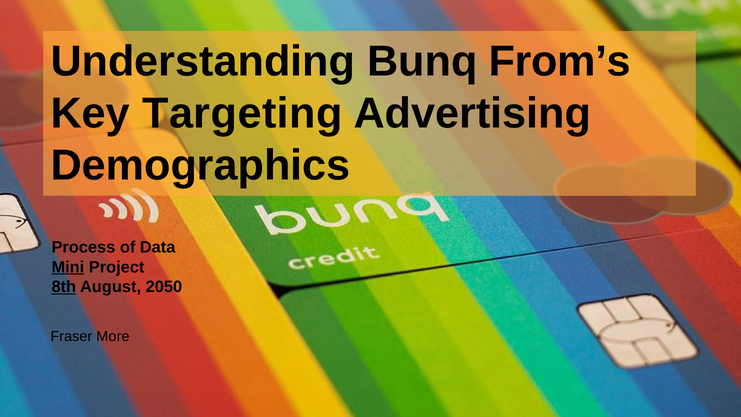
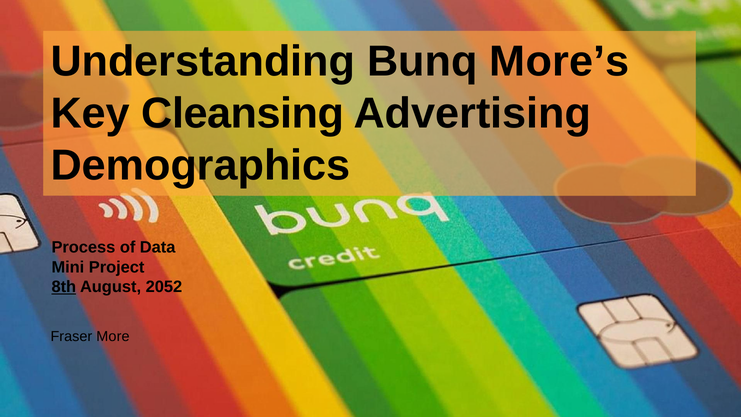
From’s: From’s -> More’s
Targeting: Targeting -> Cleansing
Mini underline: present -> none
2050: 2050 -> 2052
